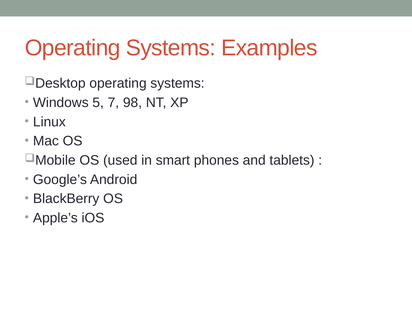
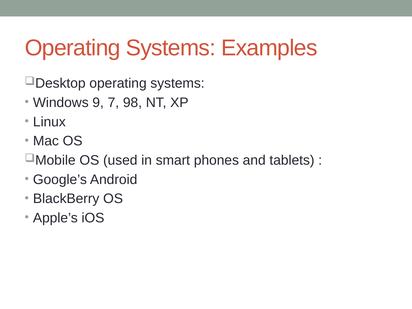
5: 5 -> 9
